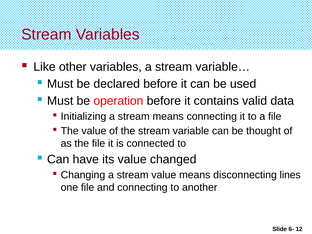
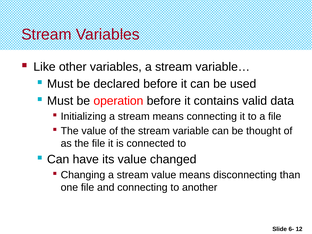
lines: lines -> than
